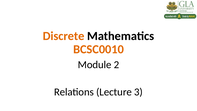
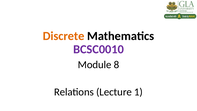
BCSC0010 colour: orange -> purple
2: 2 -> 8
3: 3 -> 1
